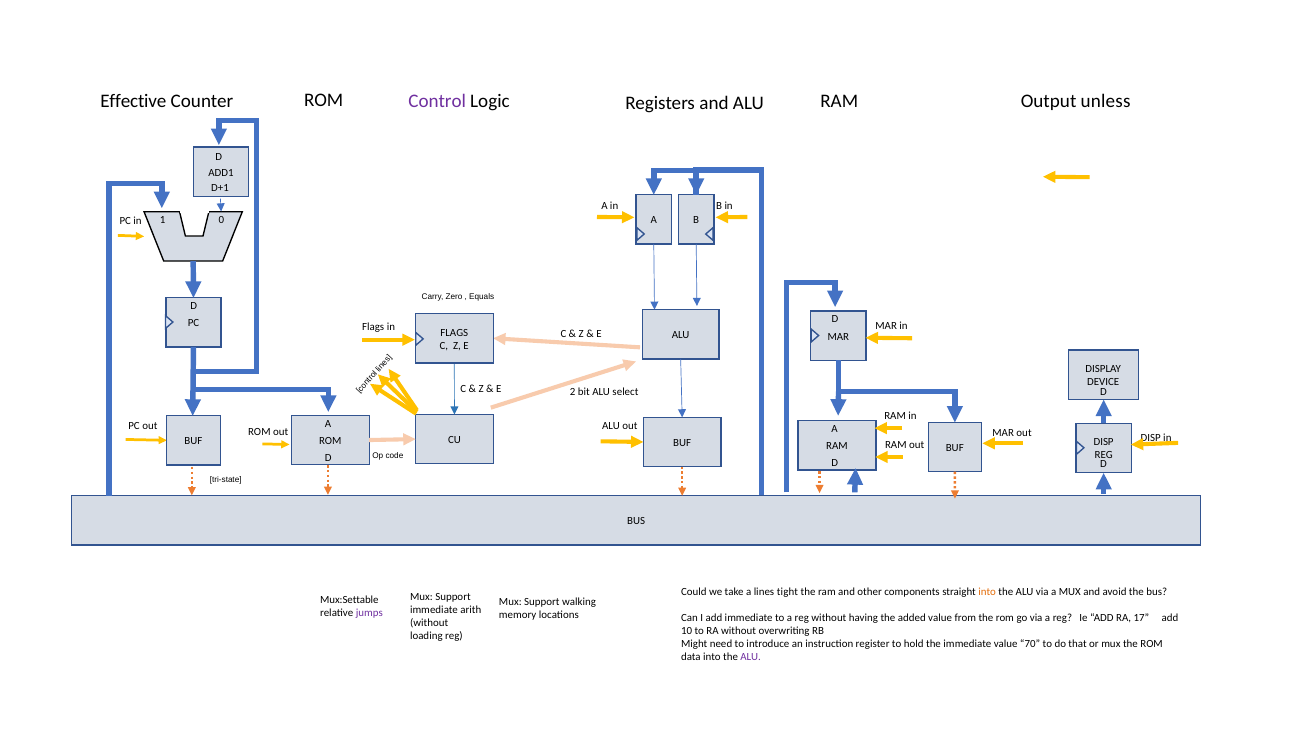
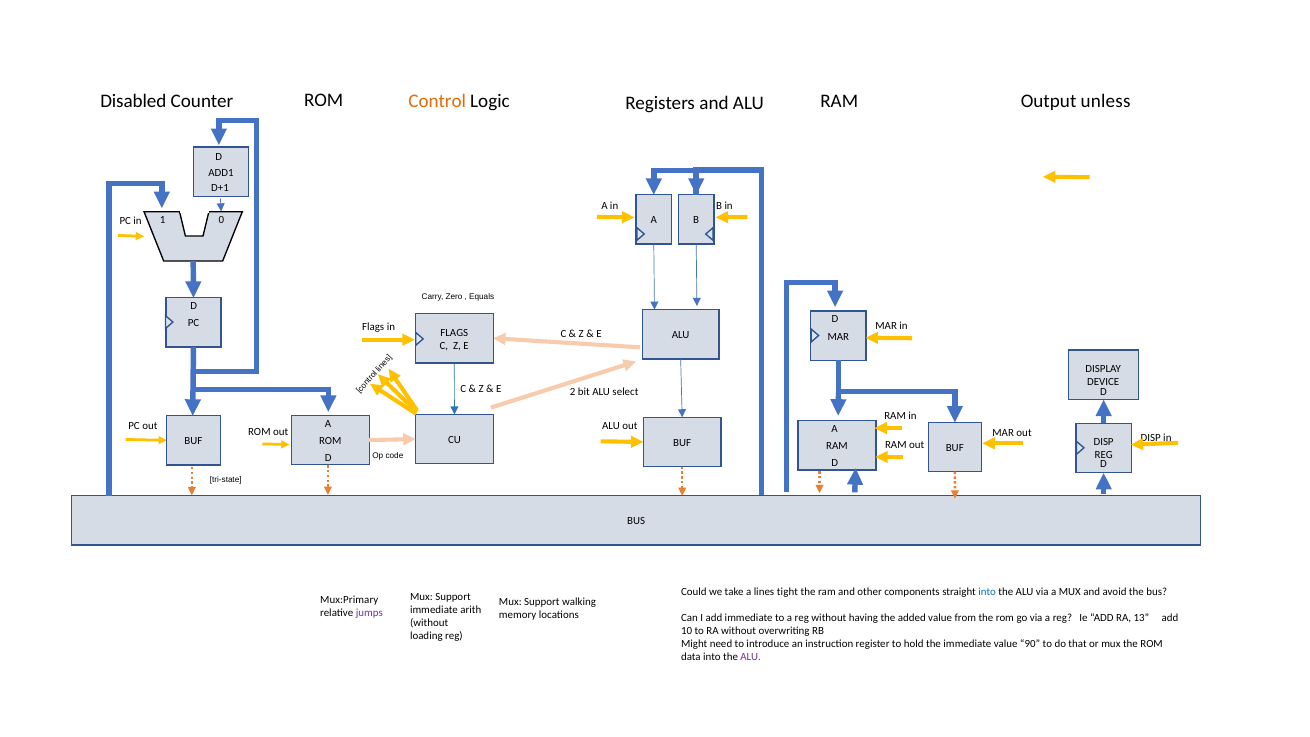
Effective: Effective -> Disabled
Control colour: purple -> orange
into at (987, 592) colour: orange -> blue
Mux:Settable: Mux:Settable -> Mux:Primary
17: 17 -> 13
70: 70 -> 90
